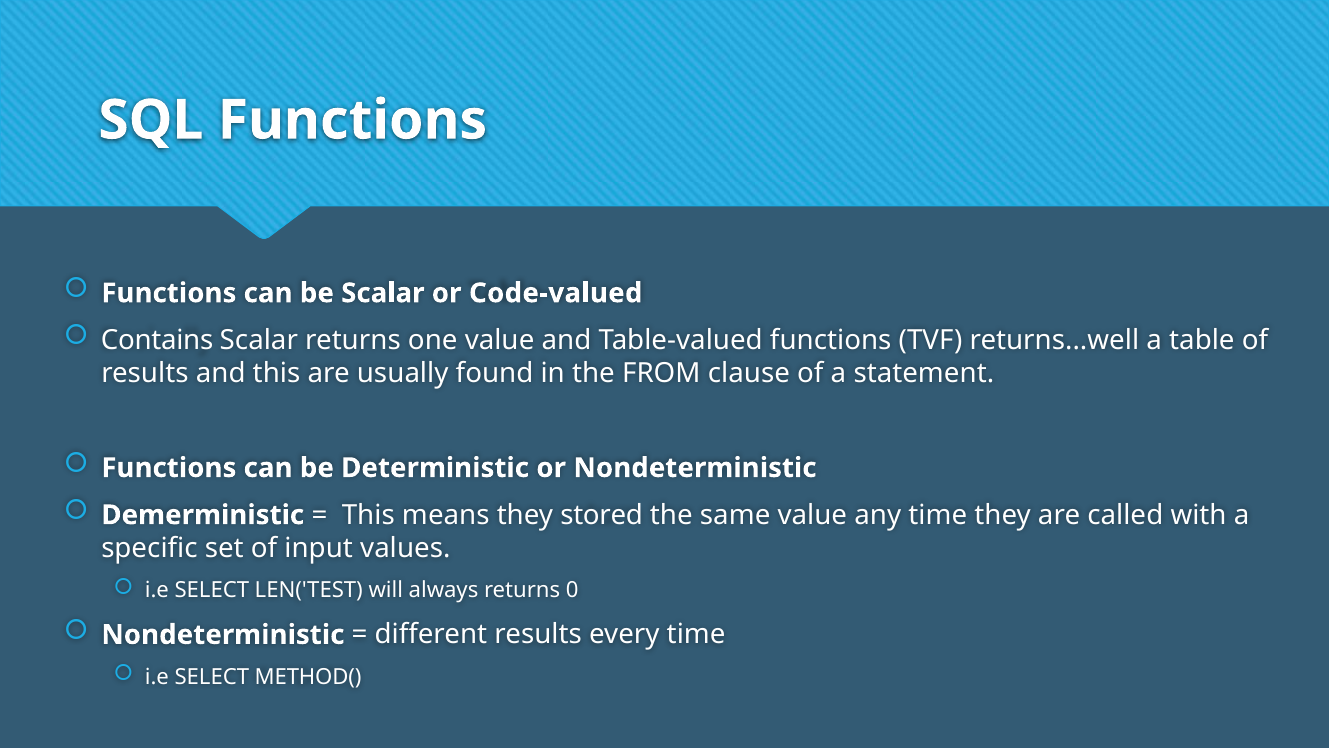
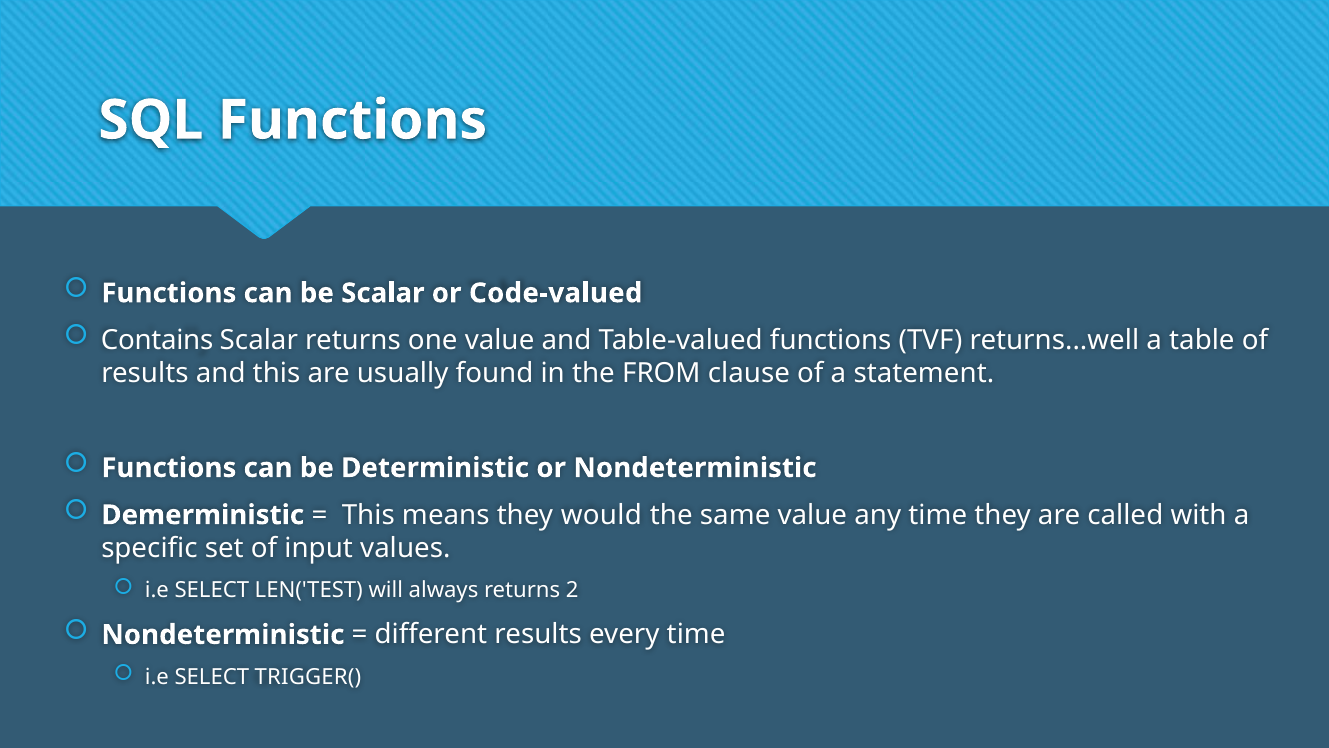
stored: stored -> would
0: 0 -> 2
METHOD(: METHOD( -> TRIGGER(
